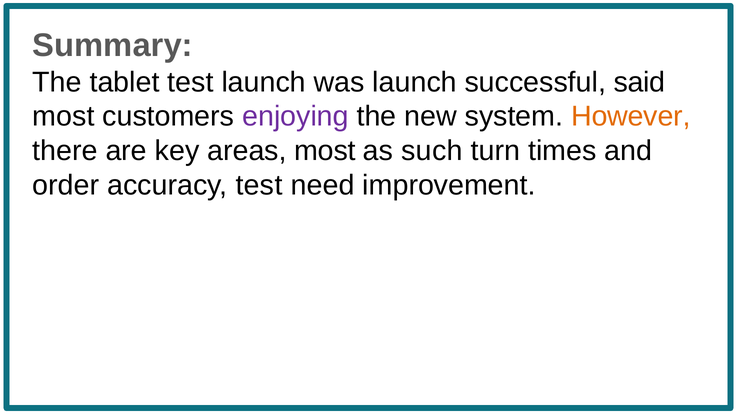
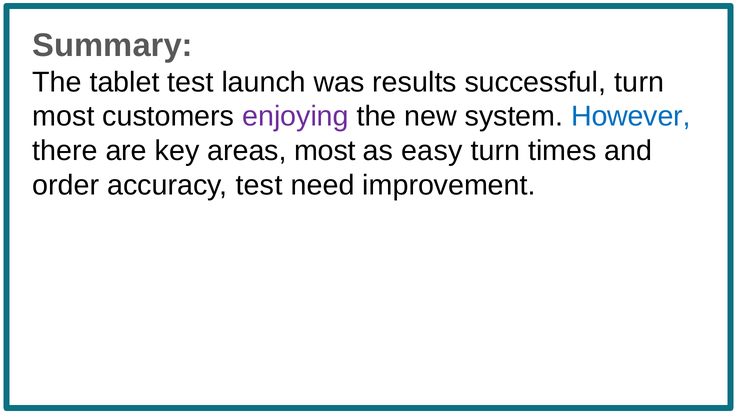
was launch: launch -> results
successful said: said -> turn
However colour: orange -> blue
such: such -> easy
